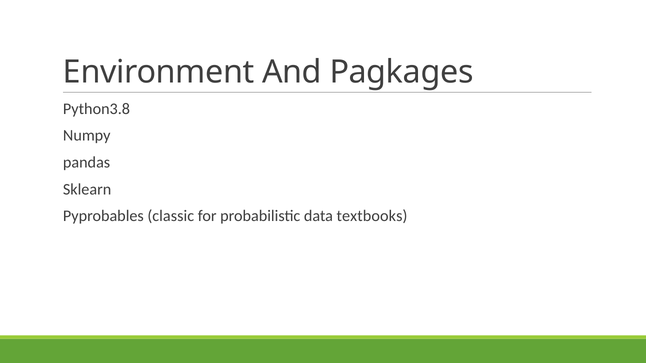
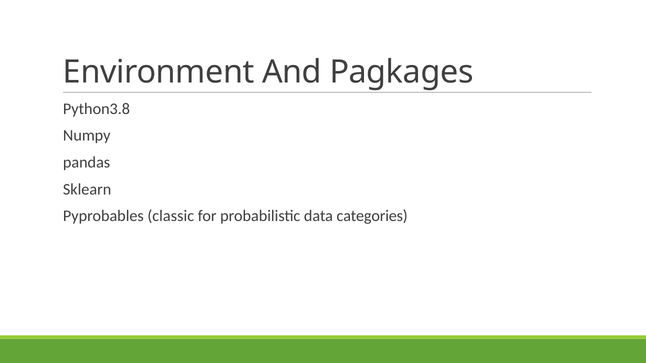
textbooks: textbooks -> categories
